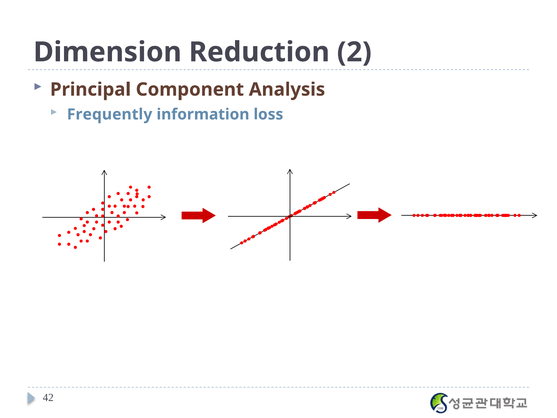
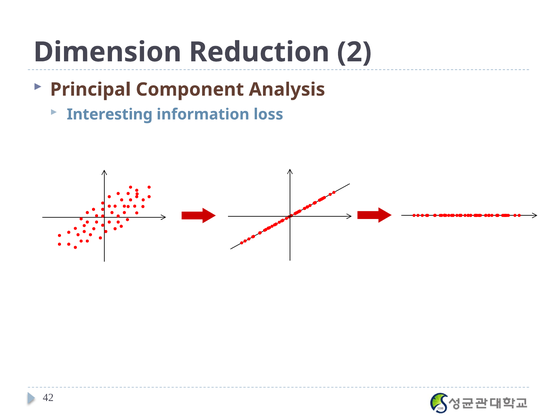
Frequently: Frequently -> Interesting
